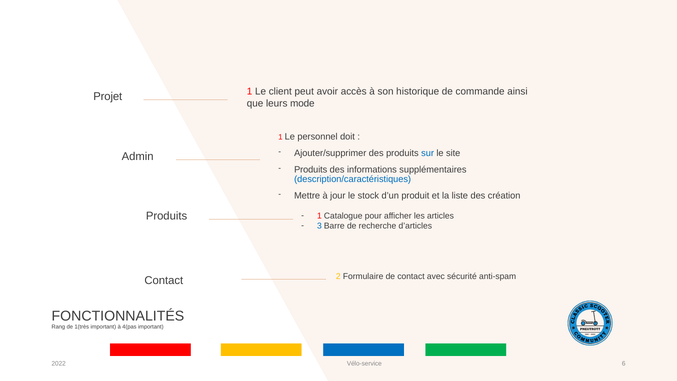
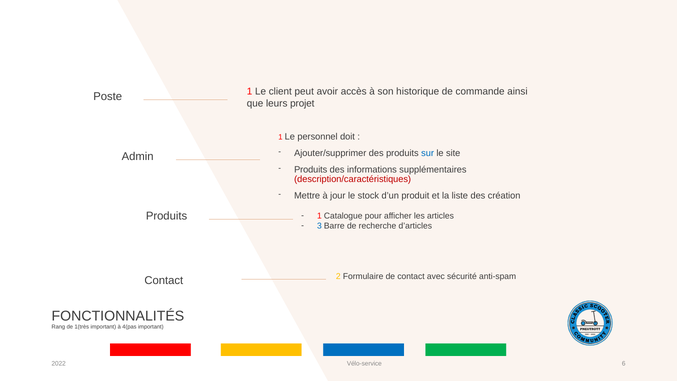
Projet: Projet -> Poste
mode: mode -> projet
description/caractéristiques colour: blue -> red
